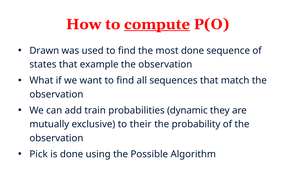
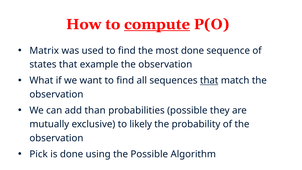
Drawn: Drawn -> Matrix
that at (209, 80) underline: none -> present
train: train -> than
probabilities dynamic: dynamic -> possible
their: their -> likely
